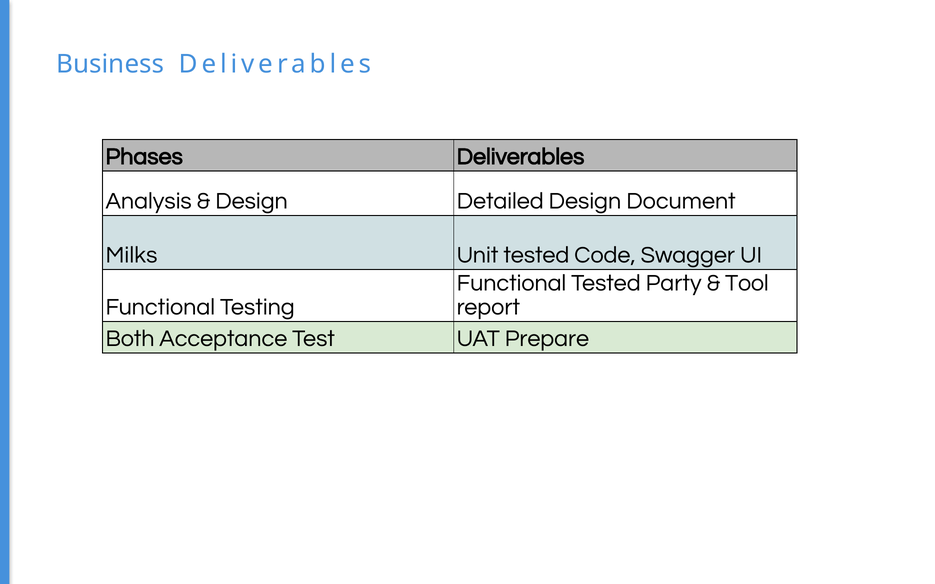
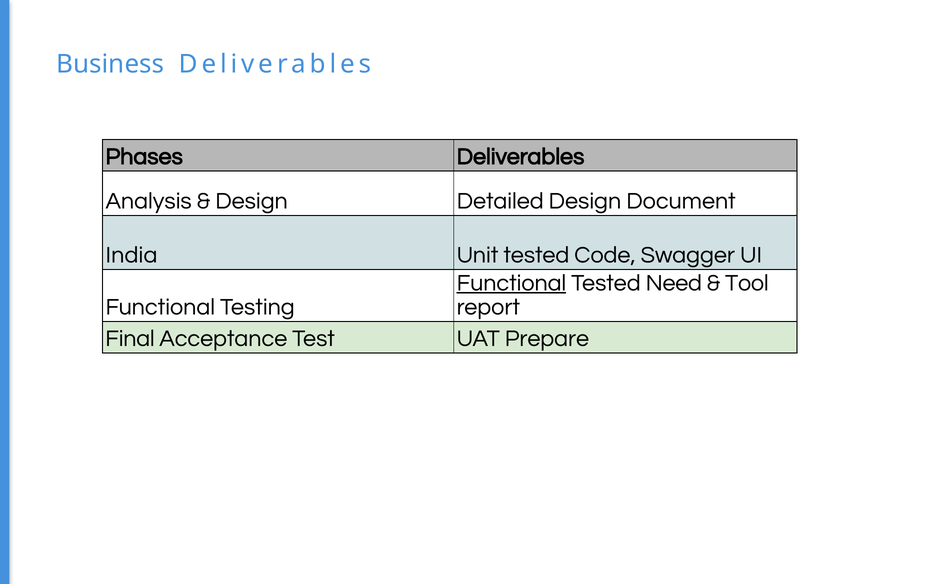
Milks: Milks -> India
Functional at (511, 283) underline: none -> present
Party: Party -> Need
Both: Both -> Final
